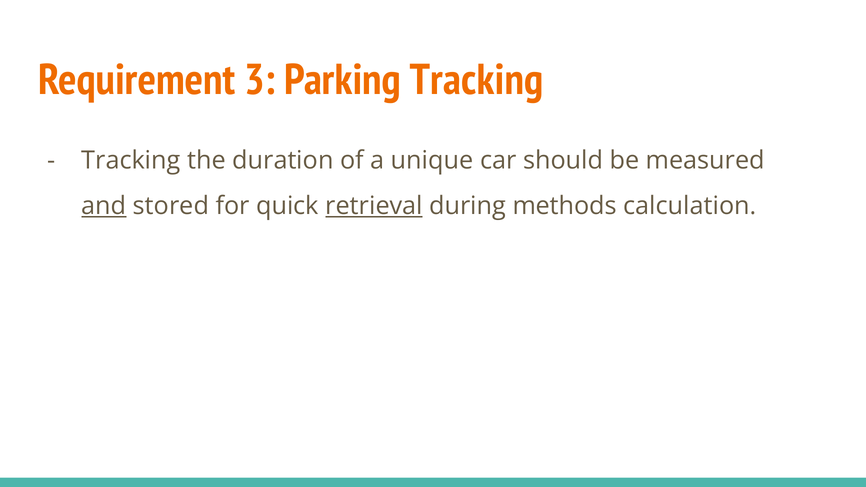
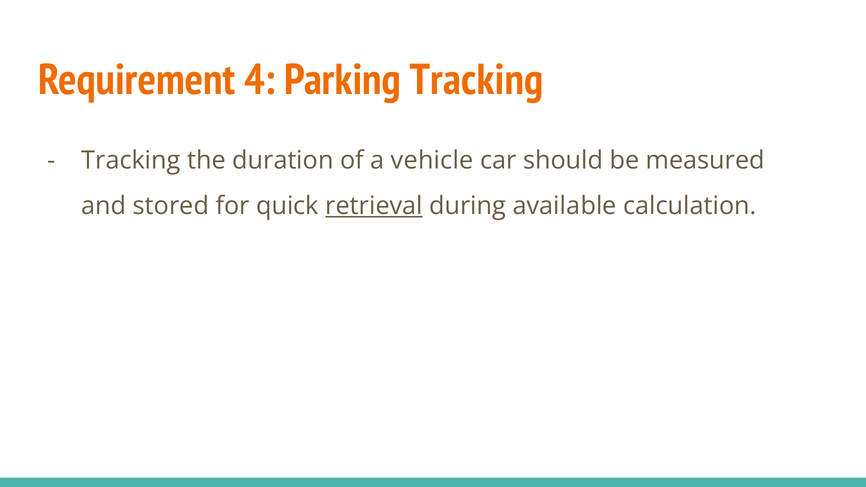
3: 3 -> 4
unique: unique -> vehicle
and underline: present -> none
methods: methods -> available
